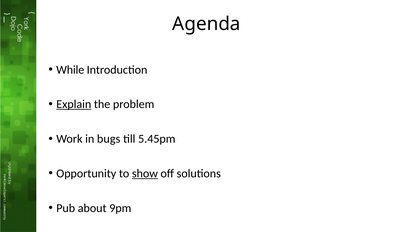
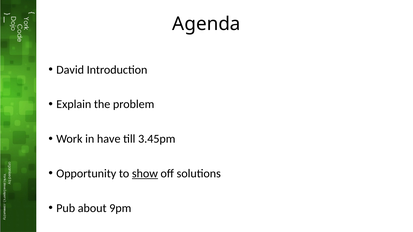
While: While -> David
Explain underline: present -> none
bugs: bugs -> have
5.45pm: 5.45pm -> 3.45pm
